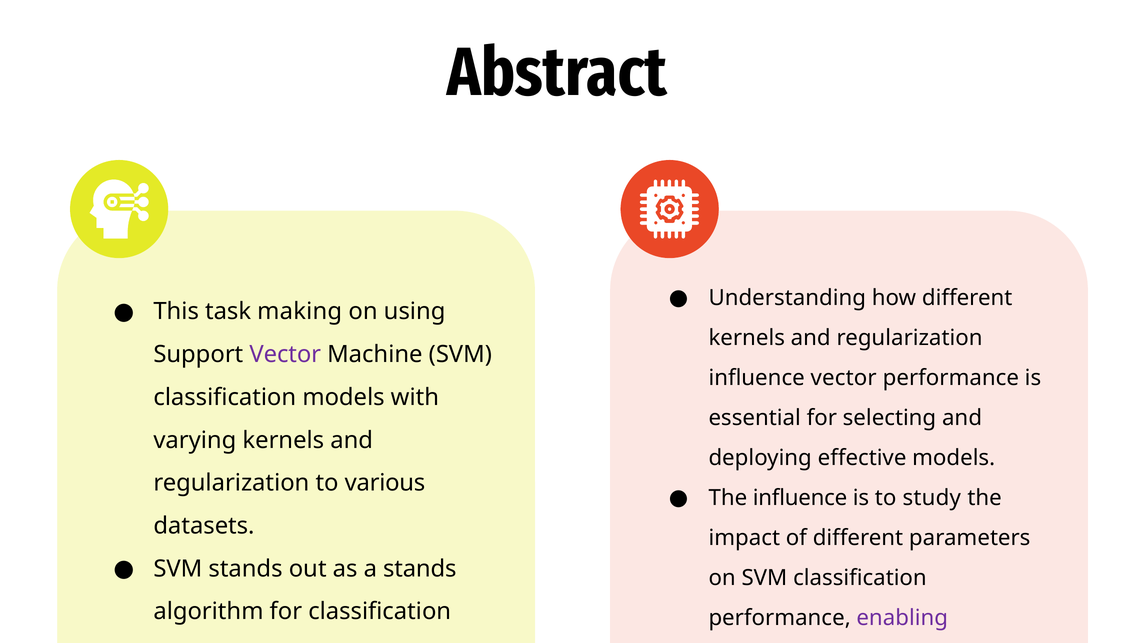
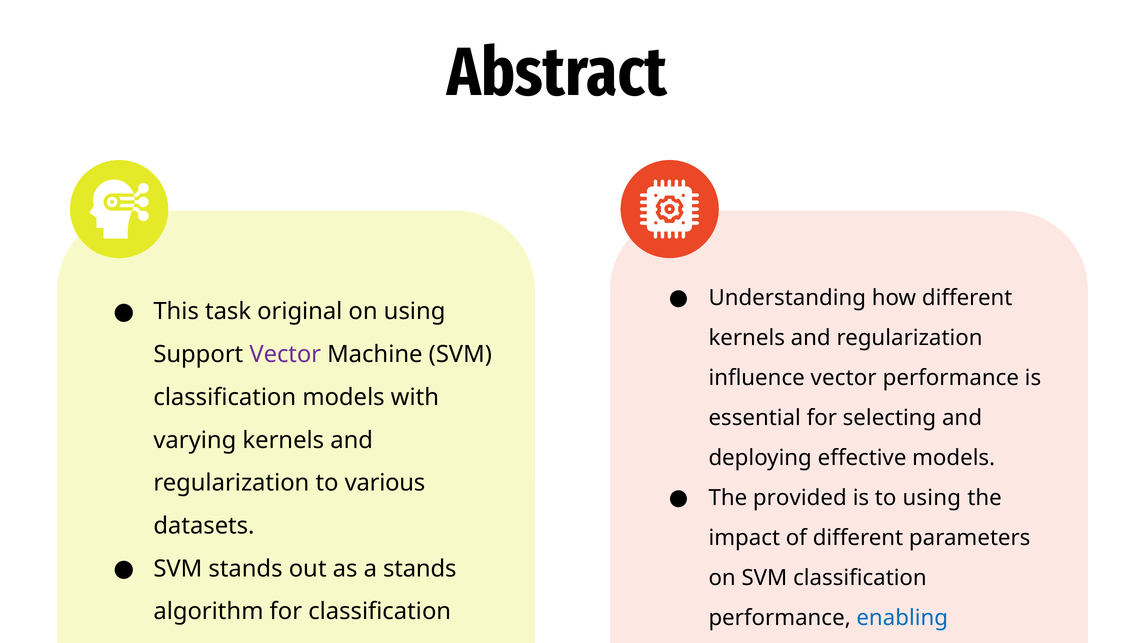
making: making -> original
The influence: influence -> provided
to study: study -> using
enabling colour: purple -> blue
